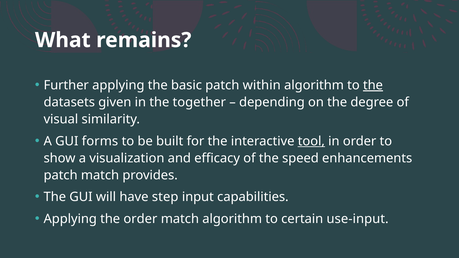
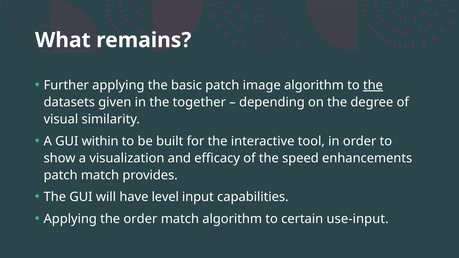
within: within -> image
forms: forms -> within
tool underline: present -> none
step: step -> level
